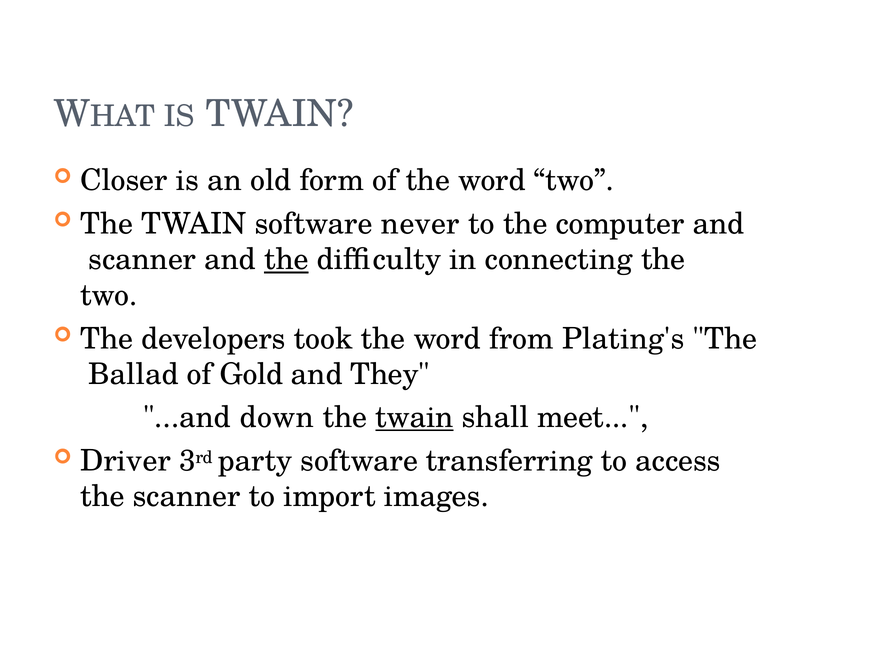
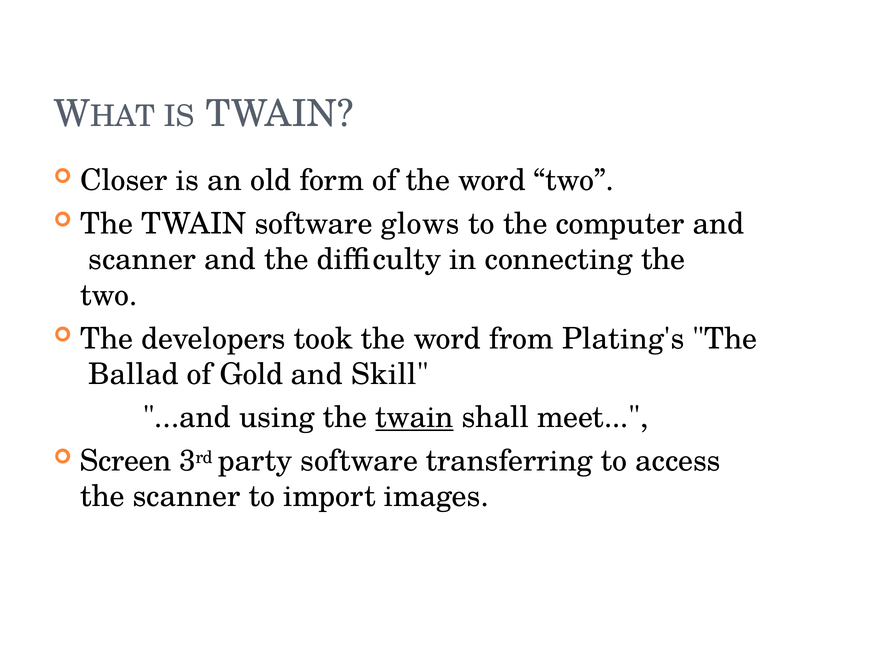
never: never -> glows
the at (286, 259) underline: present -> none
They: They -> Skill
down: down -> using
Driver: Driver -> Screen
